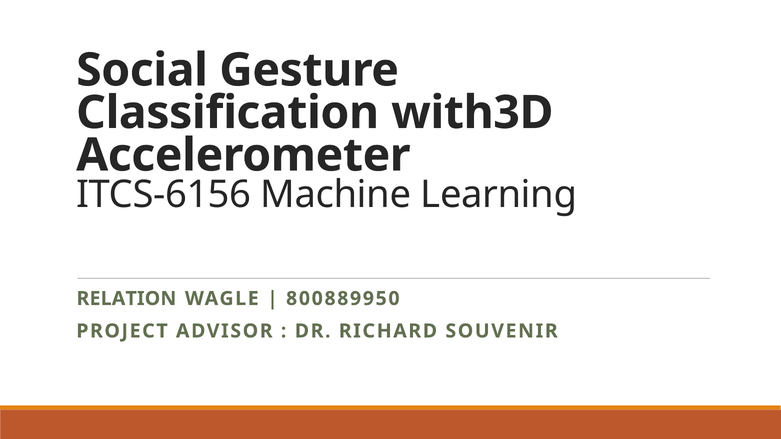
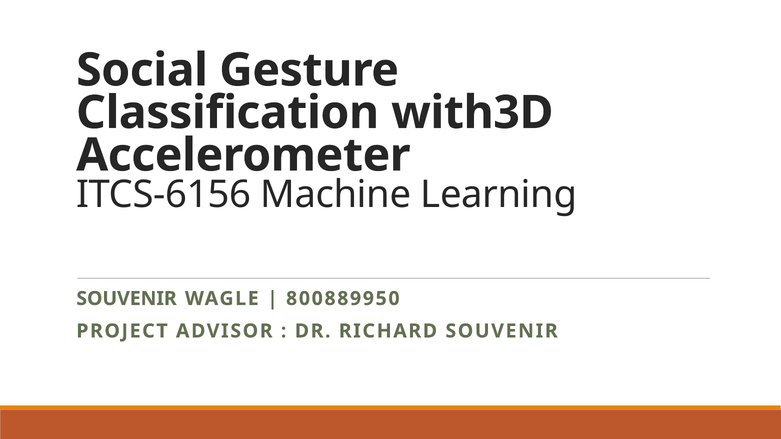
RELATION at (126, 299): RELATION -> SOUVENIR
